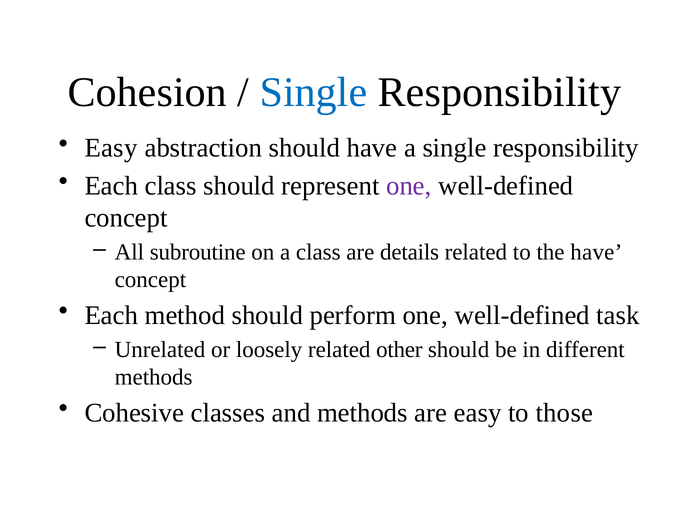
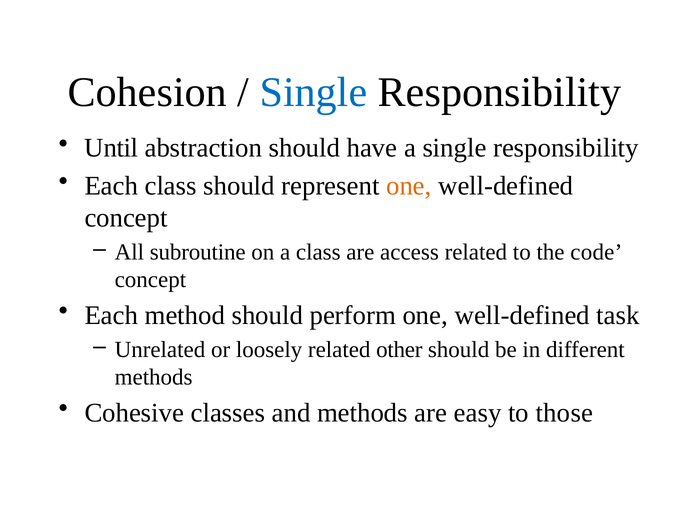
Easy at (111, 148): Easy -> Until
one at (409, 186) colour: purple -> orange
details: details -> access
the have: have -> code
